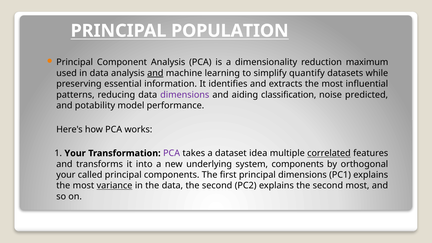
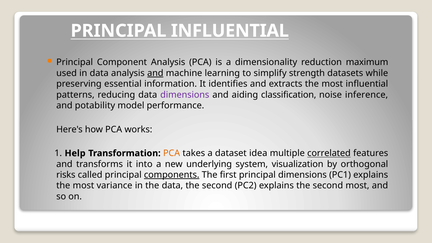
PRINCIPAL POPULATION: POPULATION -> INFLUENTIAL
quantify: quantify -> strength
predicted: predicted -> inference
1 Your: Your -> Help
PCA at (172, 153) colour: purple -> orange
system components: components -> visualization
your at (66, 175): your -> risks
components at (172, 175) underline: none -> present
variance underline: present -> none
